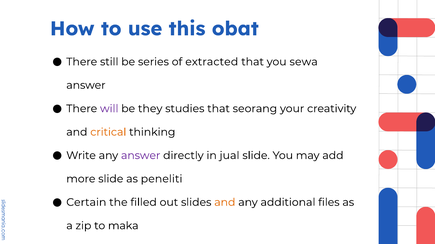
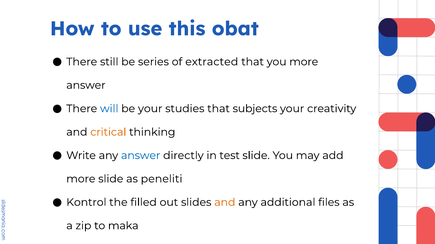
you sewa: sewa -> more
will colour: purple -> blue
be they: they -> your
seorang: seorang -> subjects
answer at (141, 156) colour: purple -> blue
jual: jual -> test
Certain: Certain -> Kontrol
